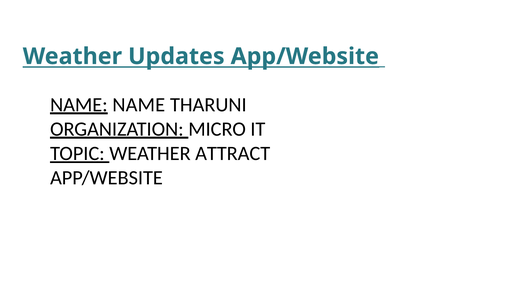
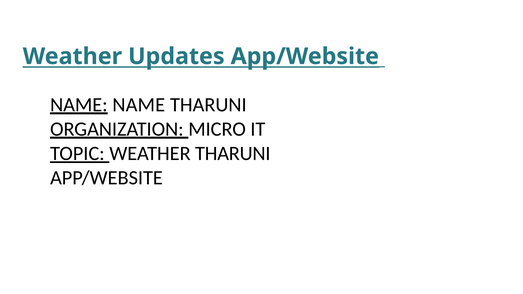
WEATHER ATTRACT: ATTRACT -> THARUNI
